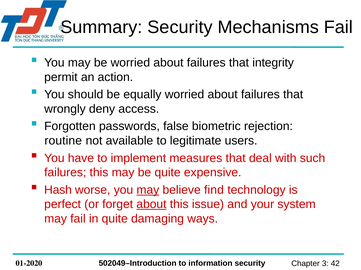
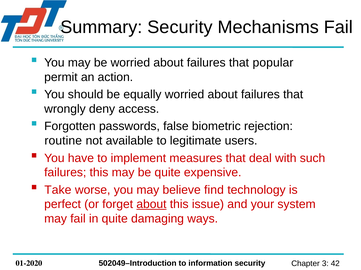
integrity: integrity -> popular
Hash: Hash -> Take
may at (148, 190) underline: present -> none
